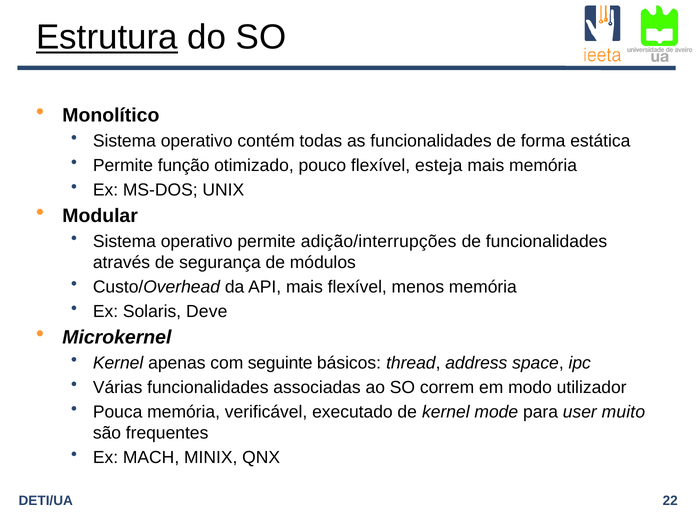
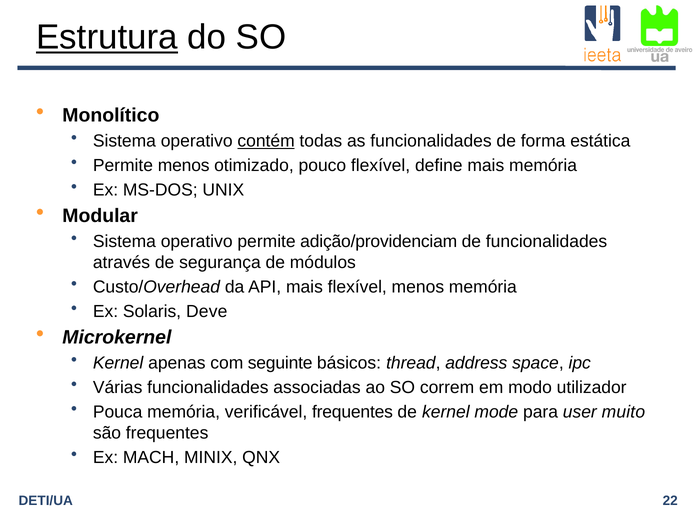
contém underline: none -> present
Permite função: função -> menos
esteja: esteja -> define
adição/interrupções: adição/interrupções -> adição/providenciam
verificável executado: executado -> frequentes
